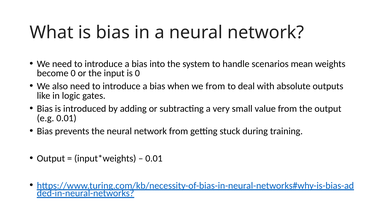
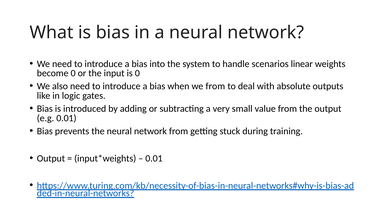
mean: mean -> linear
